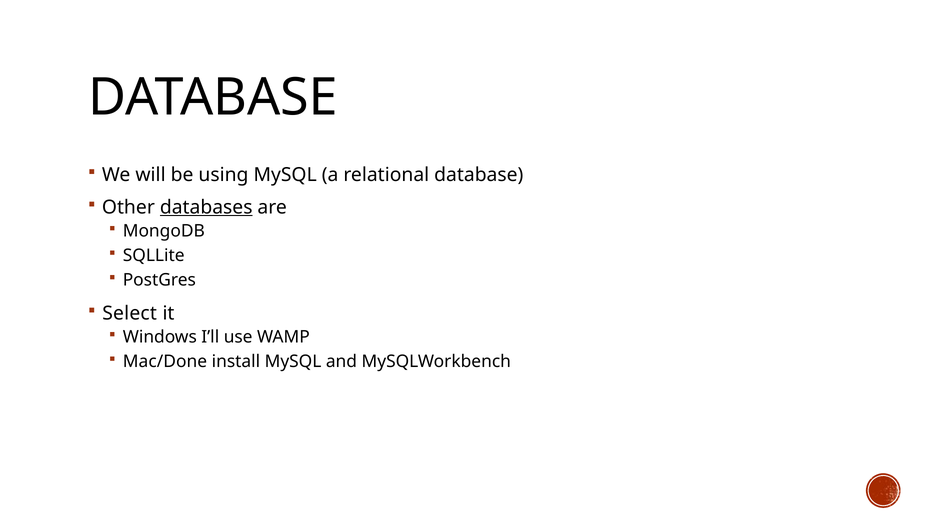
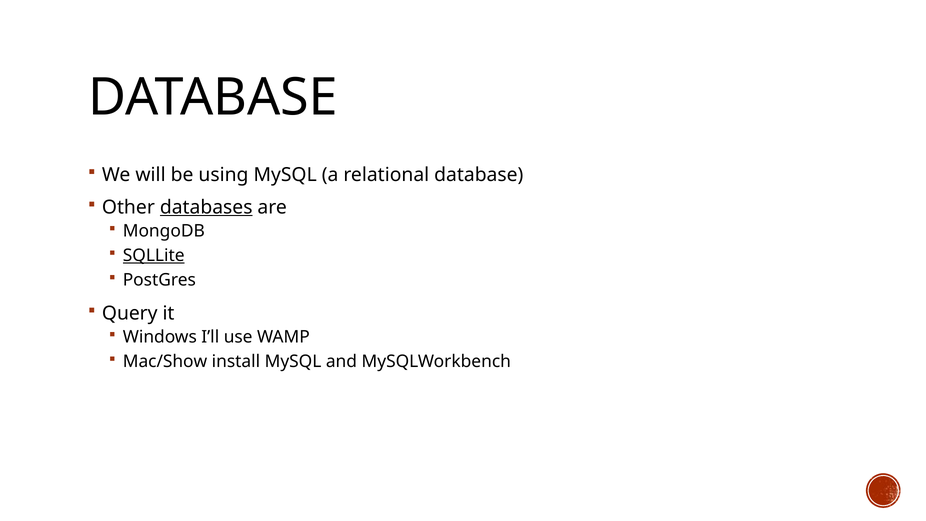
SQLLite underline: none -> present
Select: Select -> Query
Mac/Done: Mac/Done -> Mac/Show
